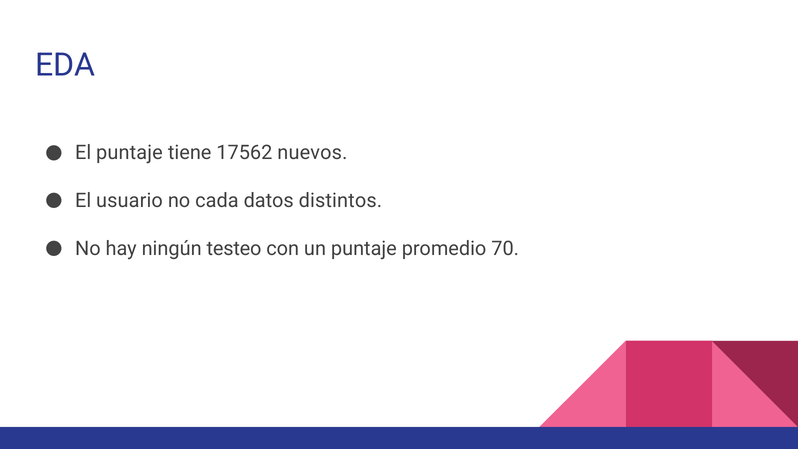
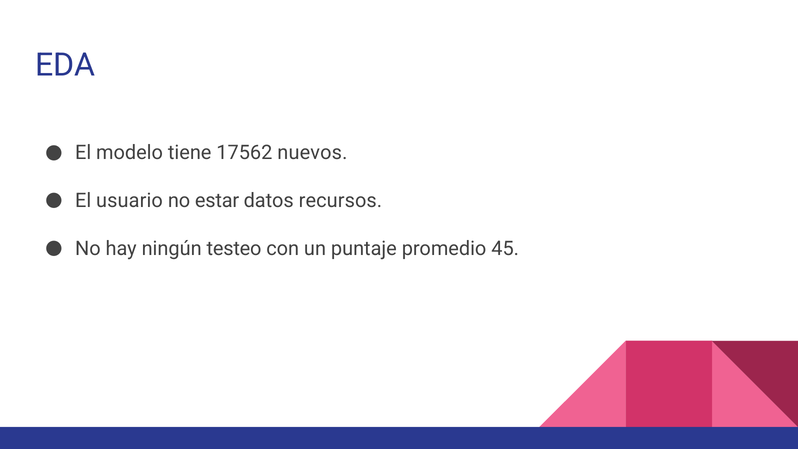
El puntaje: puntaje -> modelo
cada: cada -> estar
distintos: distintos -> recursos
70: 70 -> 45
